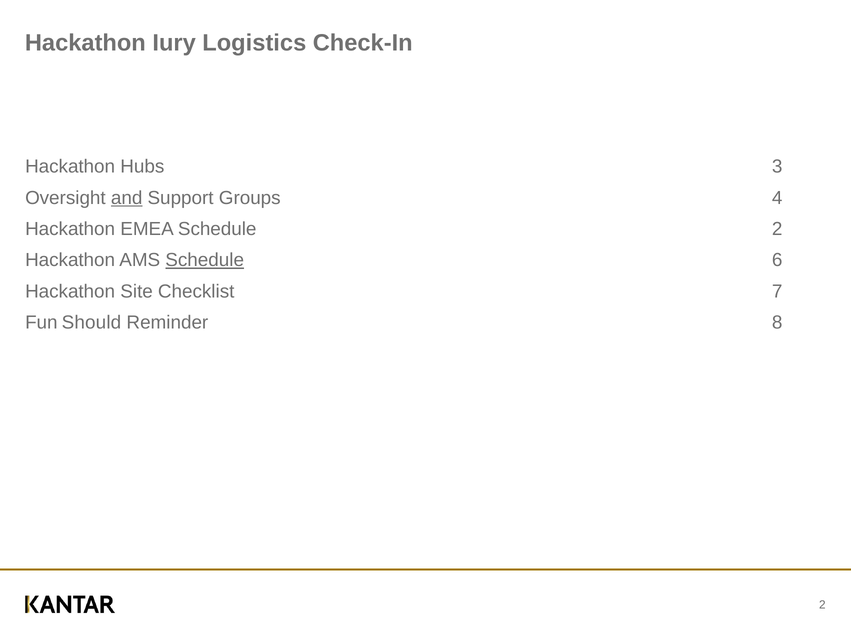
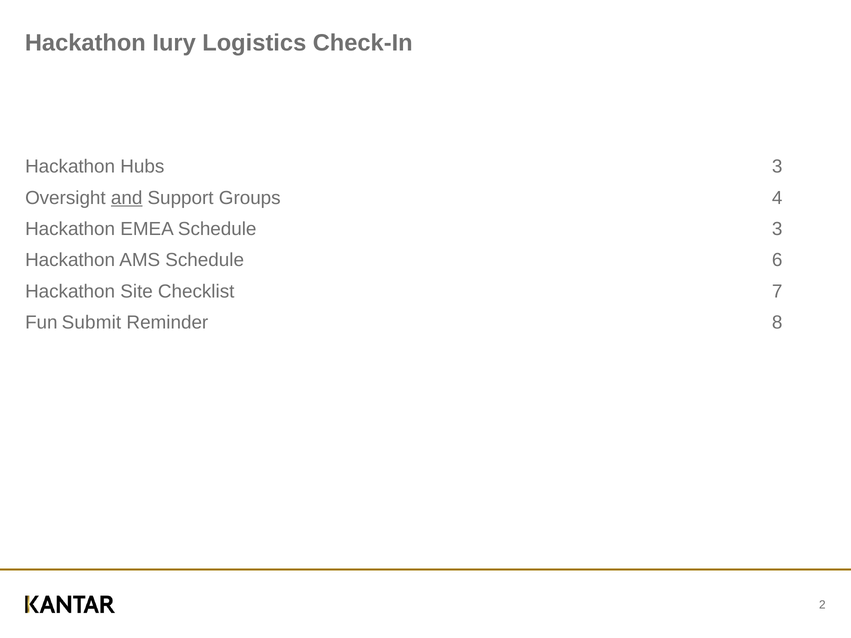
Schedule 2: 2 -> 3
Schedule at (205, 260) underline: present -> none
Should: Should -> Submit
